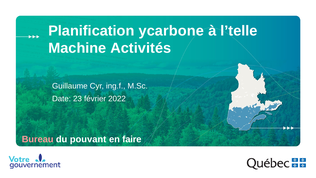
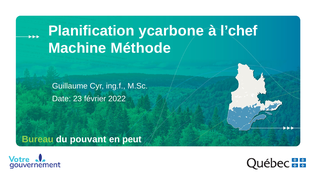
l’telle: l’telle -> l’chef
Activités: Activités -> Méthode
Bureau colour: pink -> light green
faire: faire -> peut
